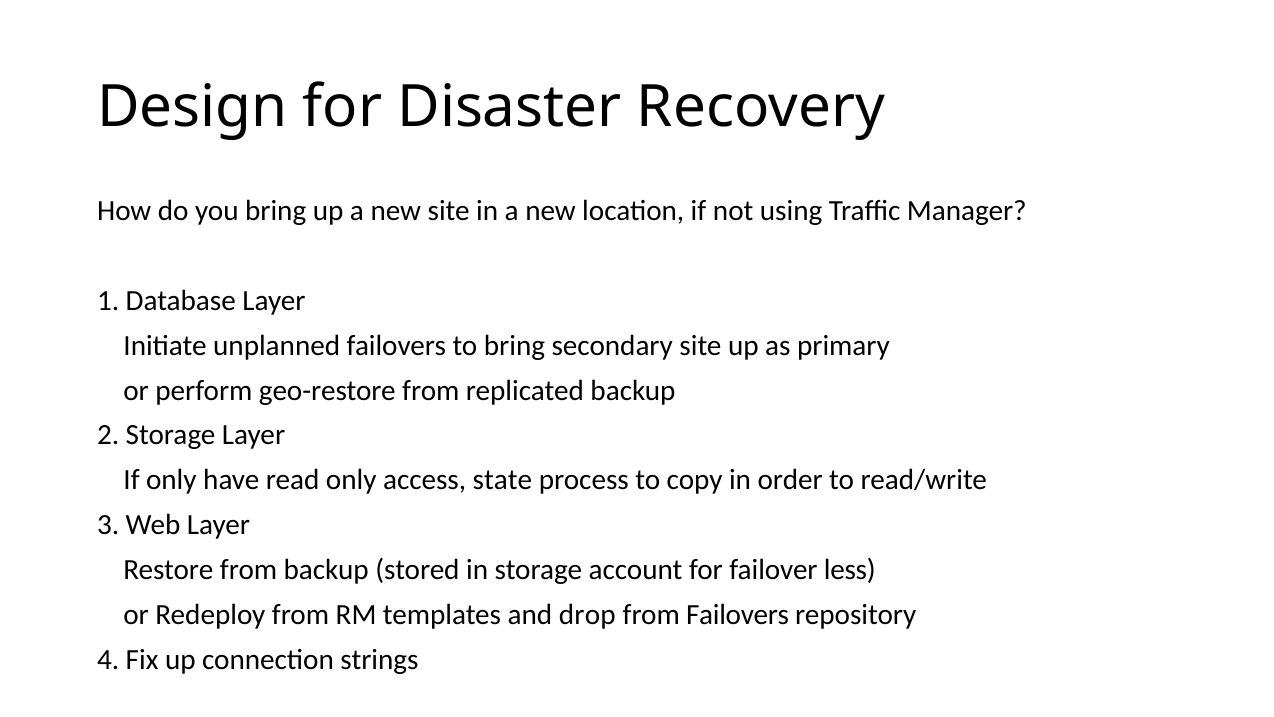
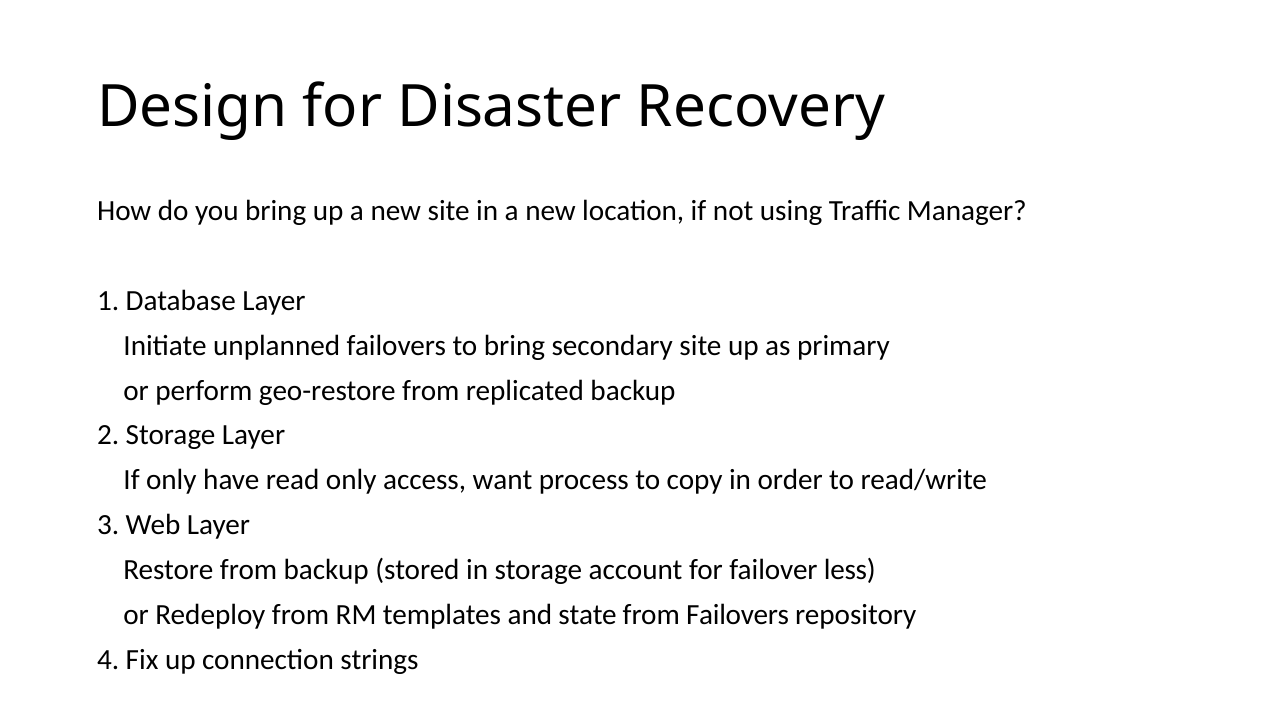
state: state -> want
drop: drop -> state
